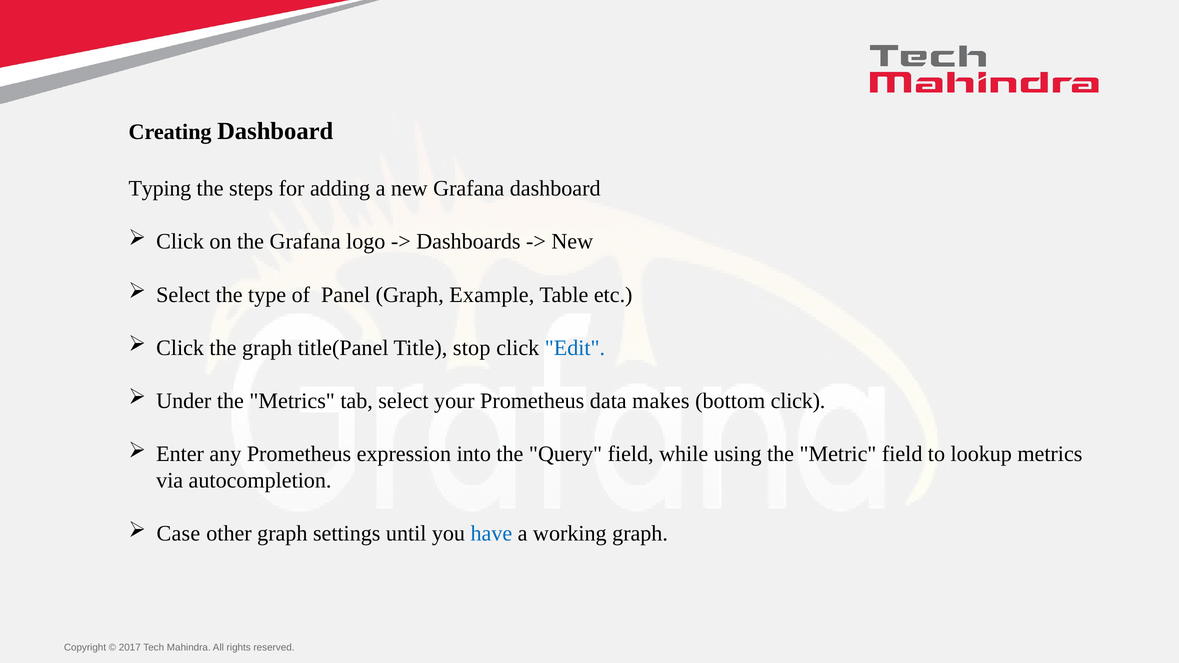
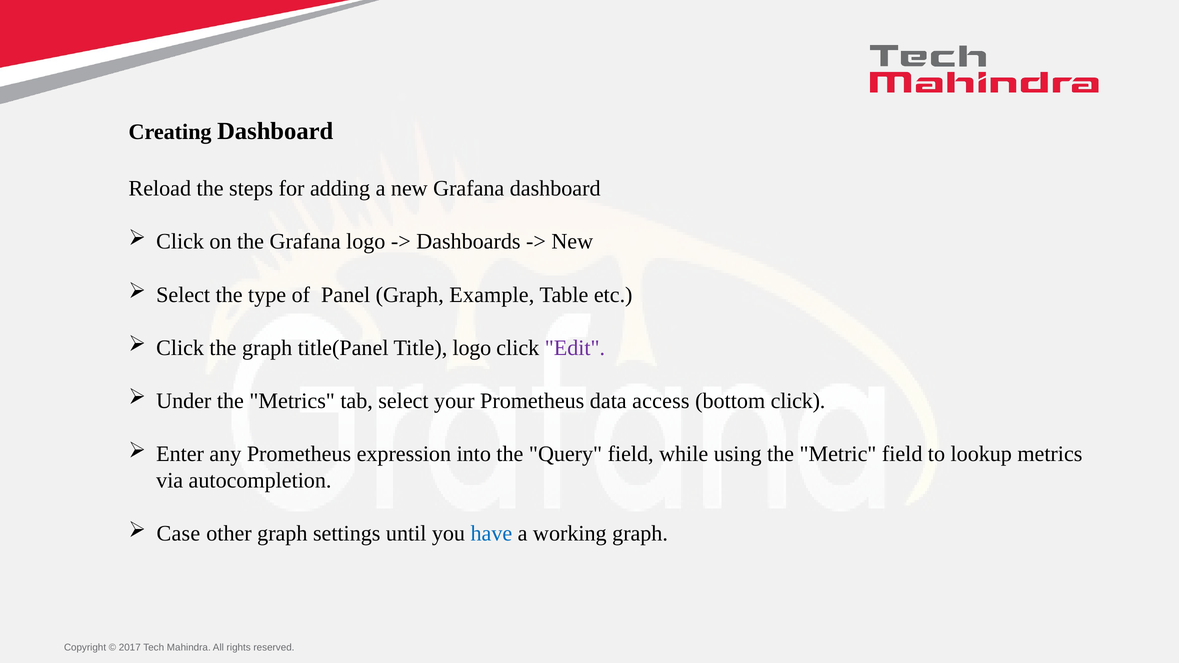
Typing: Typing -> Reload
Title stop: stop -> logo
Edit colour: blue -> purple
makes: makes -> access
